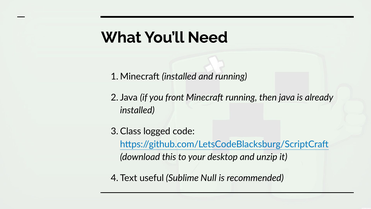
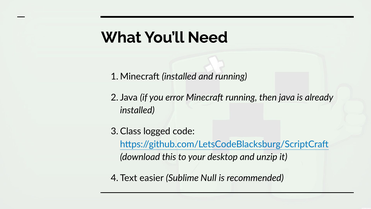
front: front -> error
useful: useful -> easier
